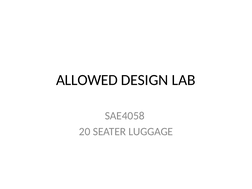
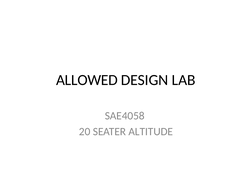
LUGGAGE: LUGGAGE -> ALTITUDE
